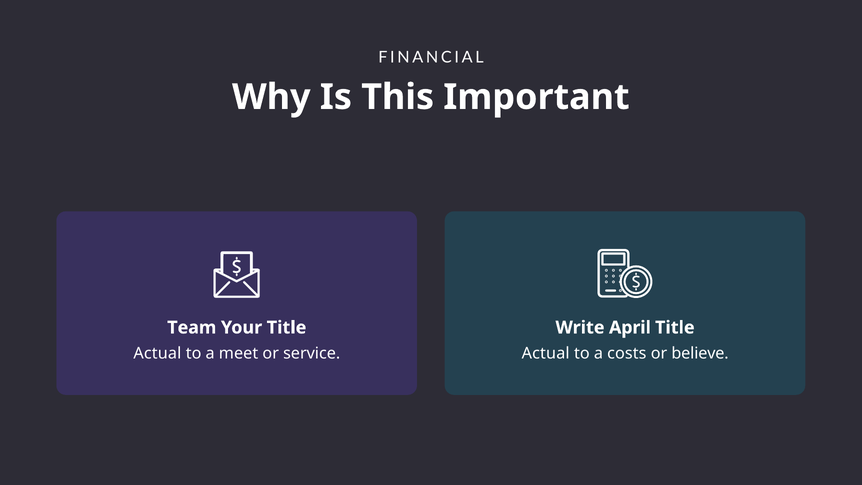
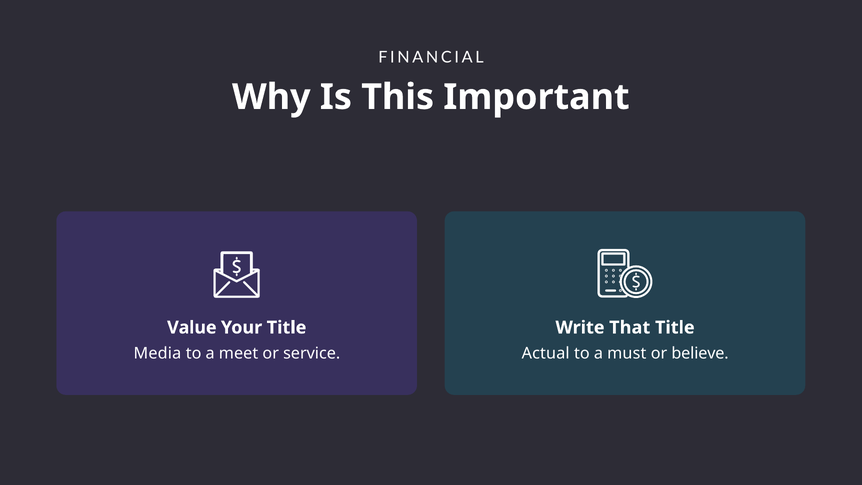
Team: Team -> Value
April: April -> That
Actual at (157, 354): Actual -> Media
costs: costs -> must
